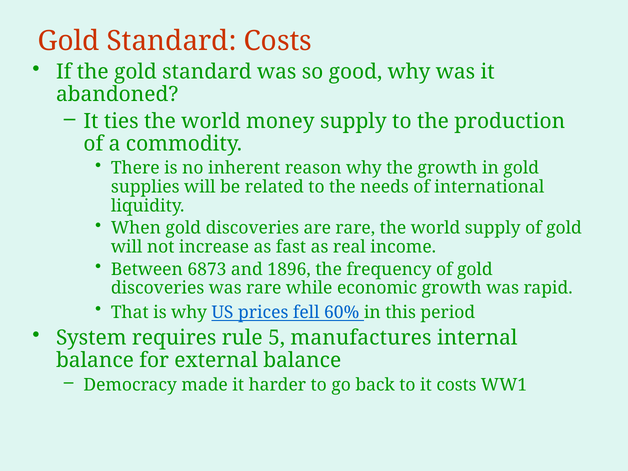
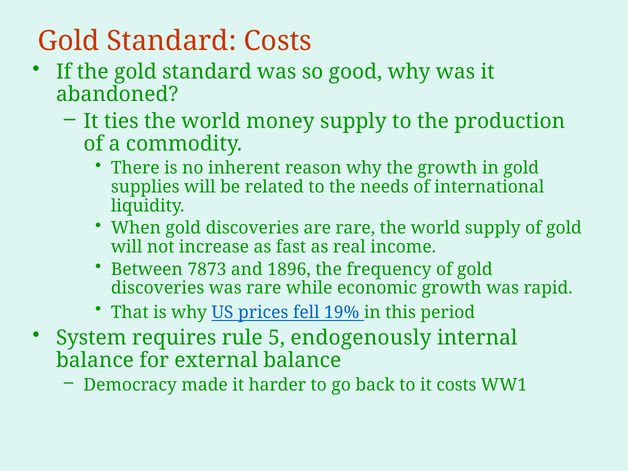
6873: 6873 -> 7873
60%: 60% -> 19%
manufactures: manufactures -> endogenously
